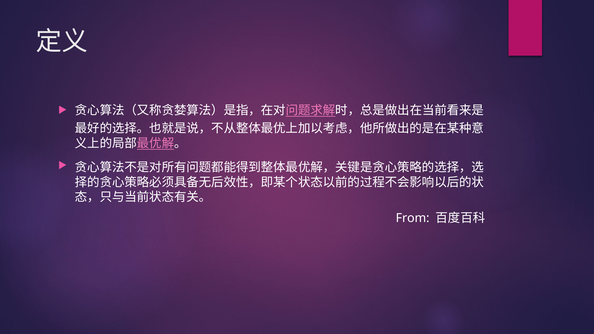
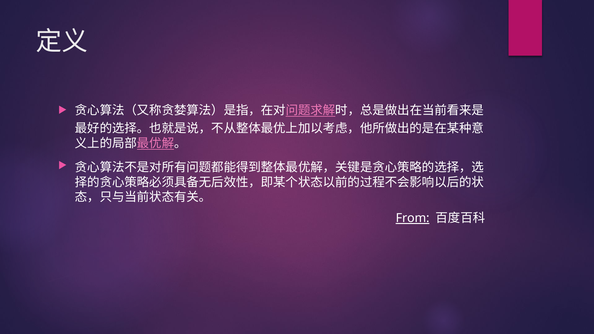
From underline: none -> present
